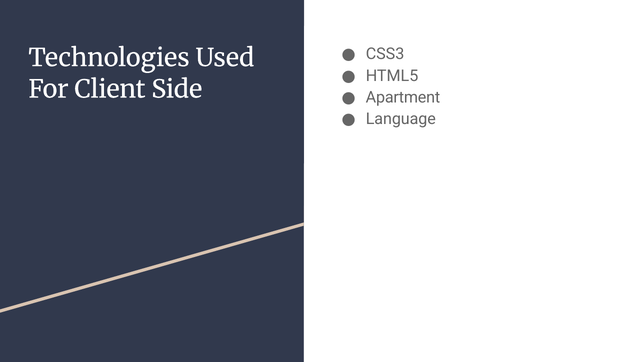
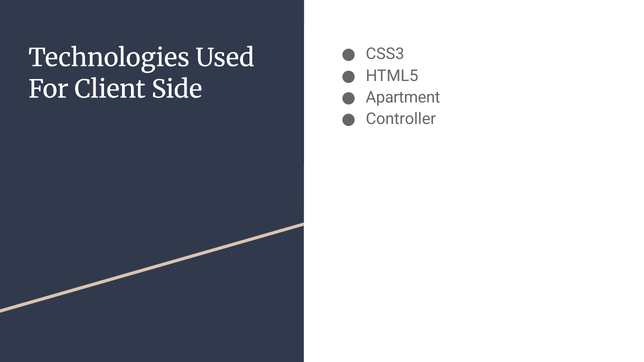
Language: Language -> Controller
